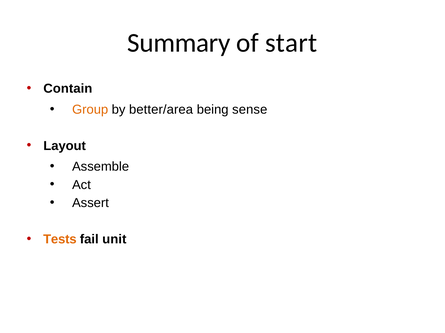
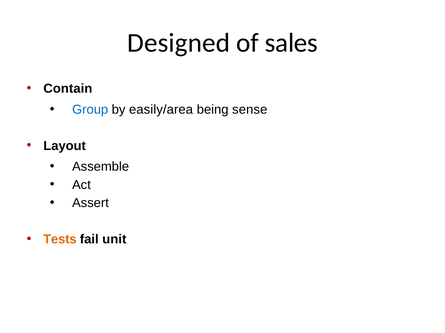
Summary: Summary -> Designed
start: start -> sales
Group colour: orange -> blue
better/area: better/area -> easily/area
